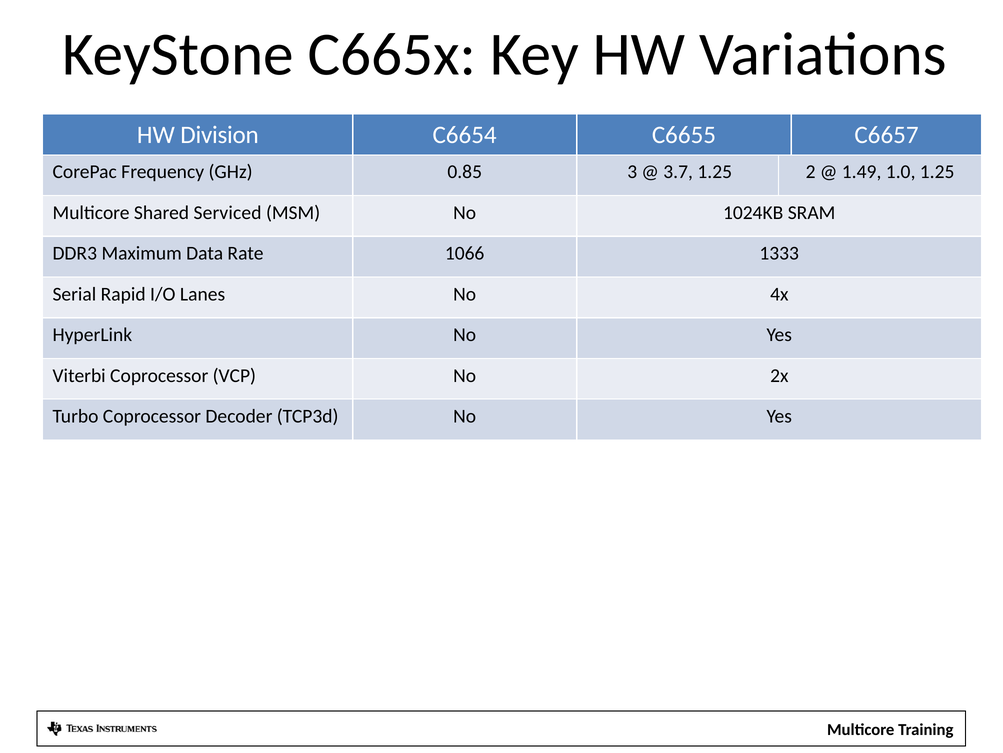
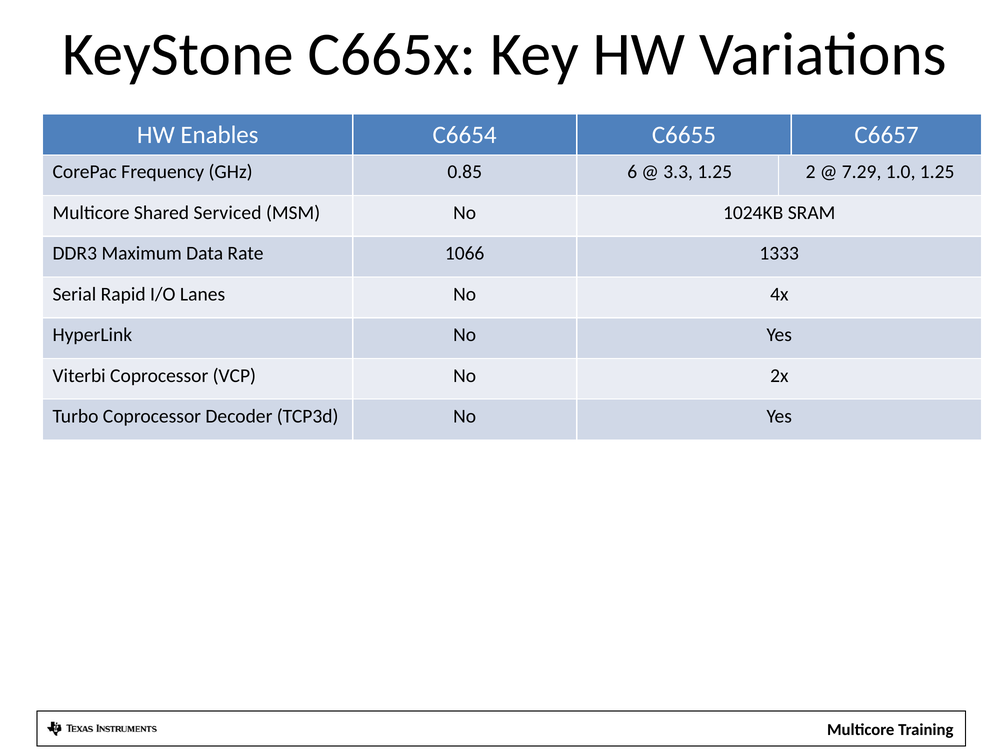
Division: Division -> Enables
3: 3 -> 6
3.7: 3.7 -> 3.3
1.49: 1.49 -> 7.29
